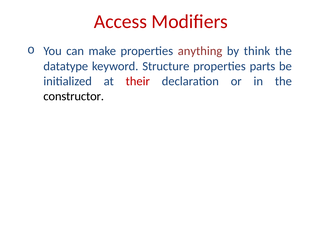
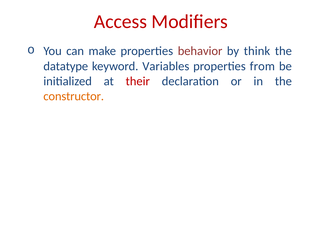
anything: anything -> behavior
Structure: Structure -> Variables
parts: parts -> from
constructor colour: black -> orange
